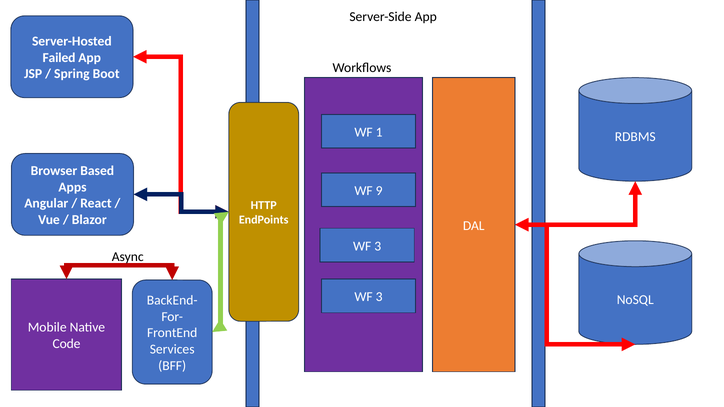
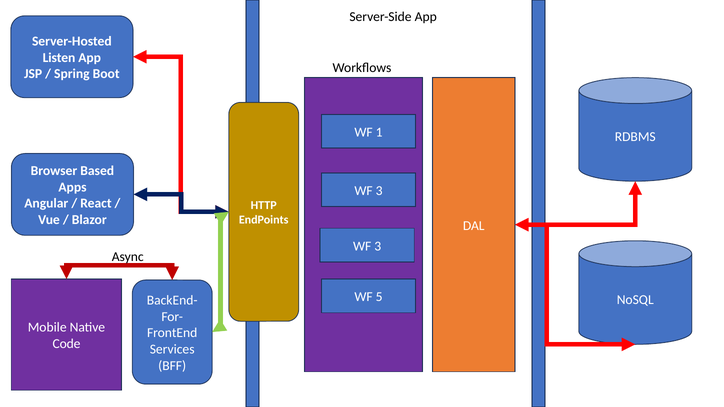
Failed: Failed -> Listen
9 at (379, 191): 9 -> 3
3 at (379, 297): 3 -> 5
